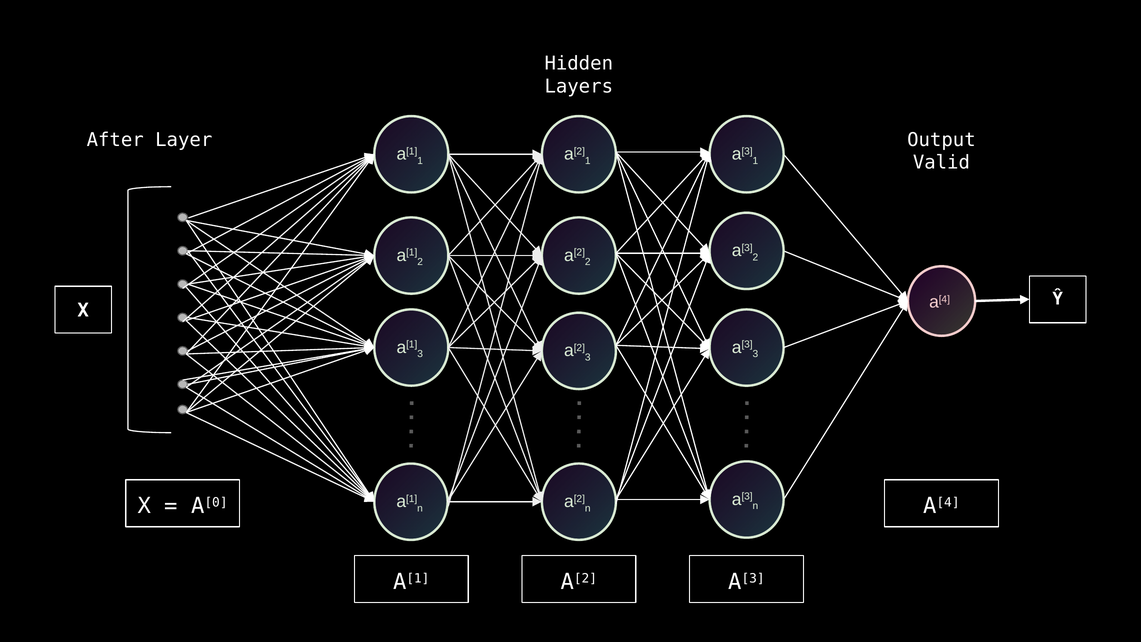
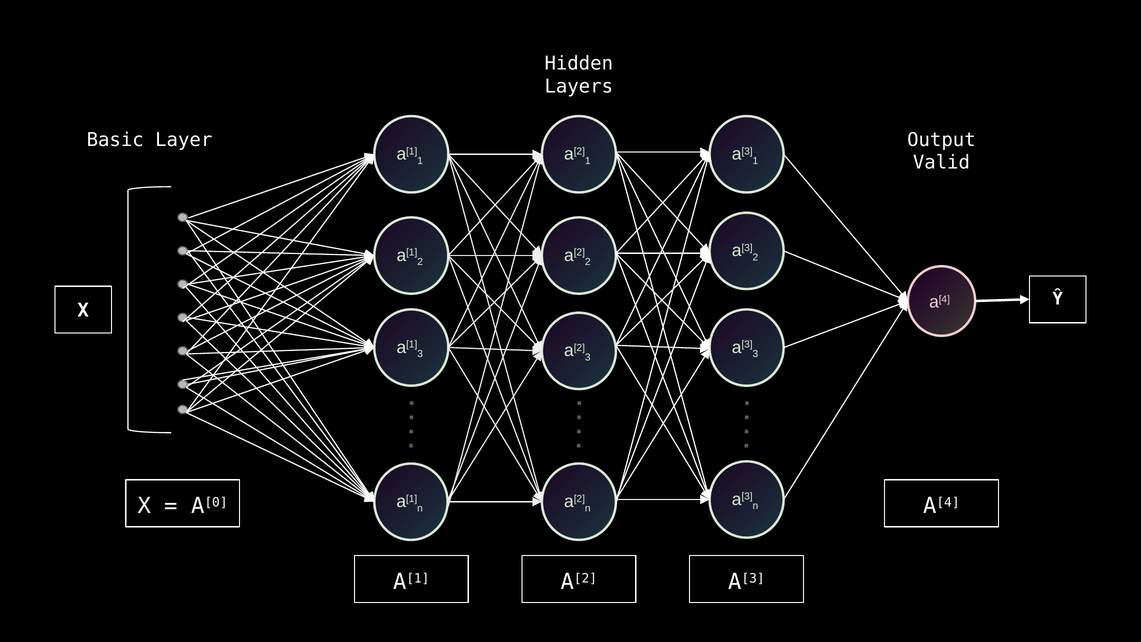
After: After -> Basic
